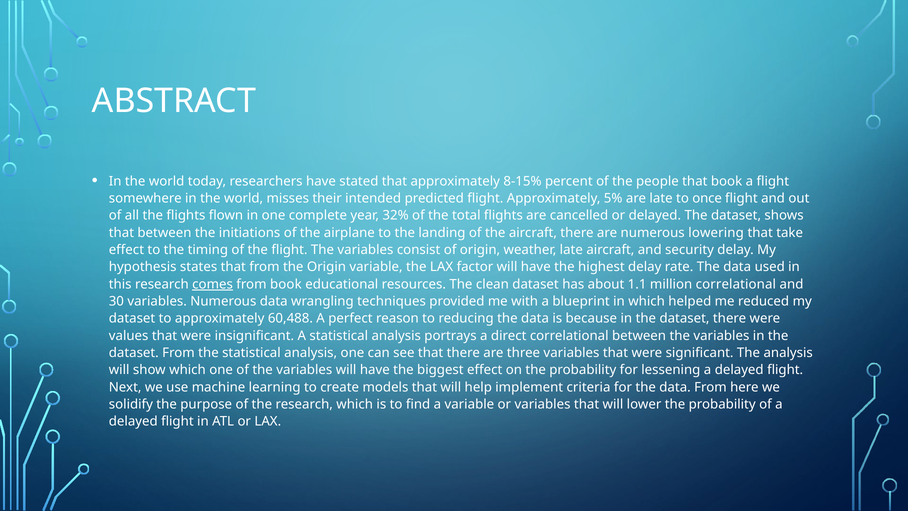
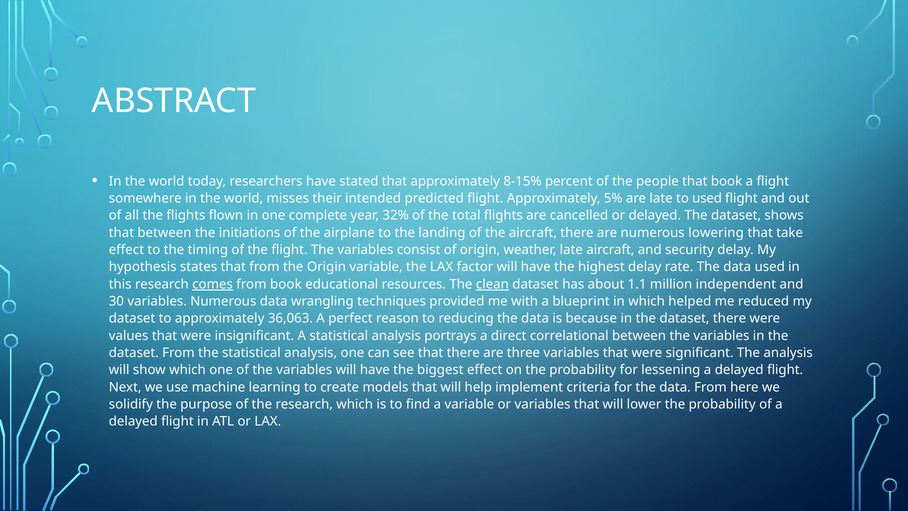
to once: once -> used
clean underline: none -> present
million correlational: correlational -> independent
60,488: 60,488 -> 36,063
